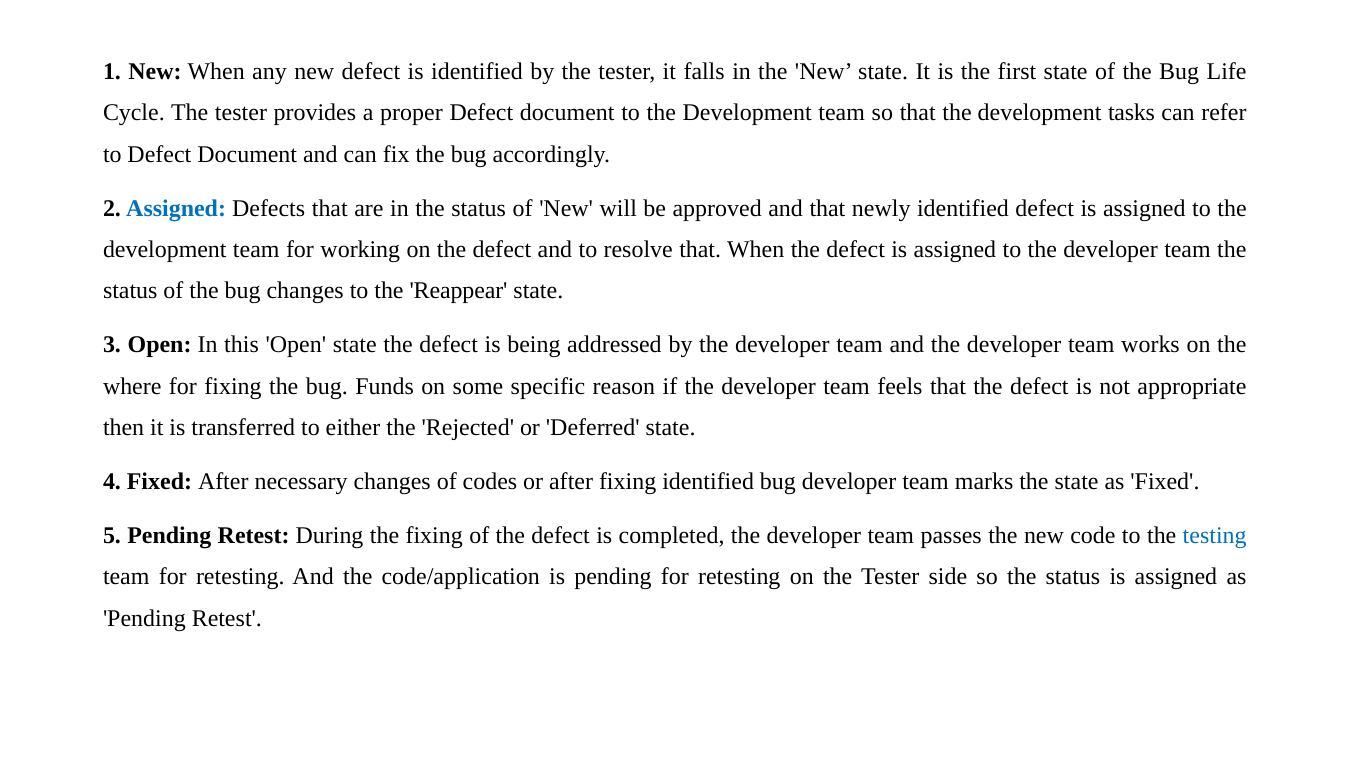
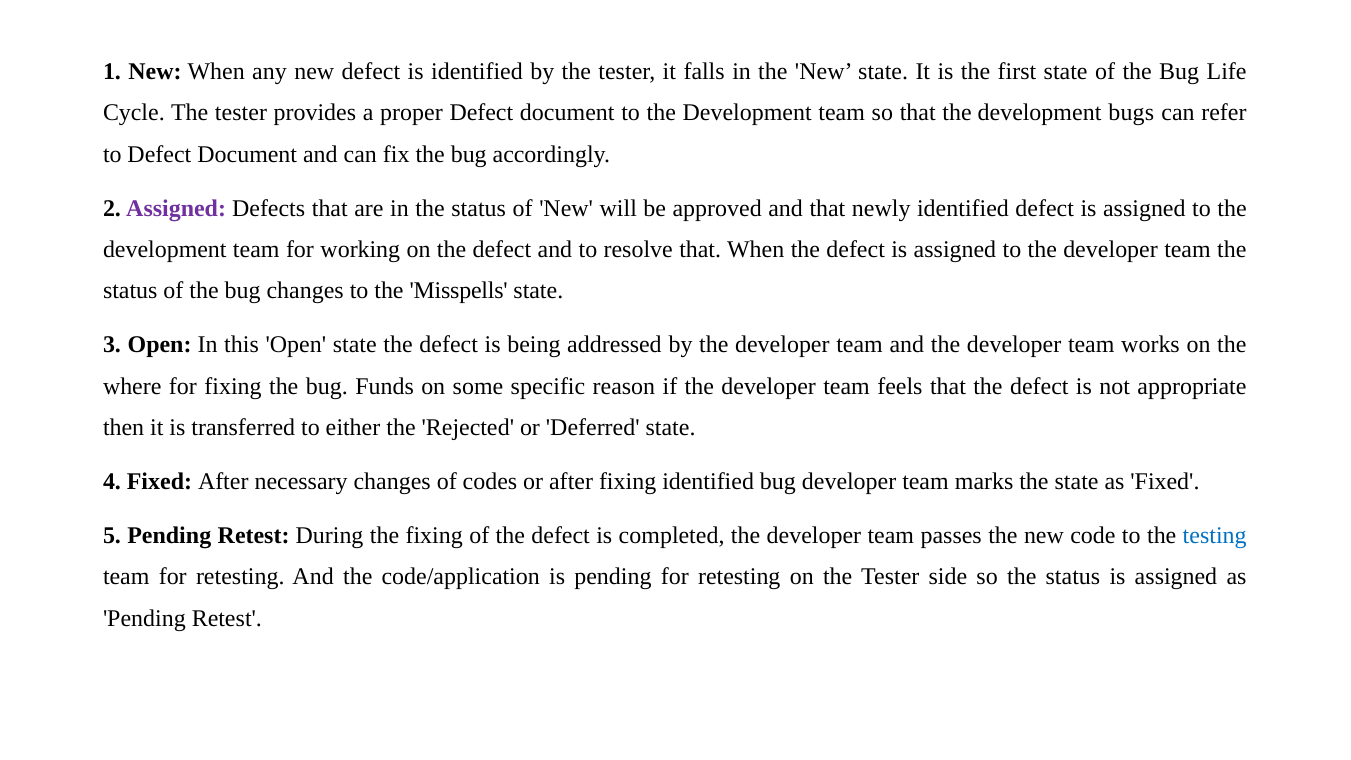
tasks: tasks -> bugs
Assigned at (176, 208) colour: blue -> purple
Reappear: Reappear -> Misspells
